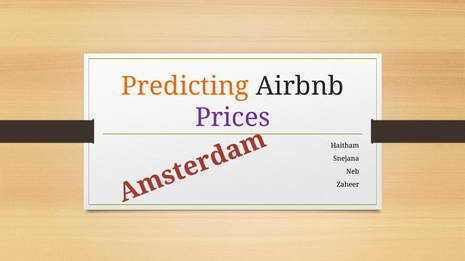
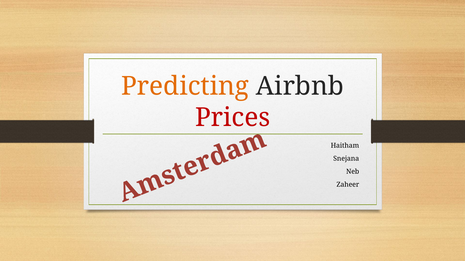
Prices colour: purple -> red
